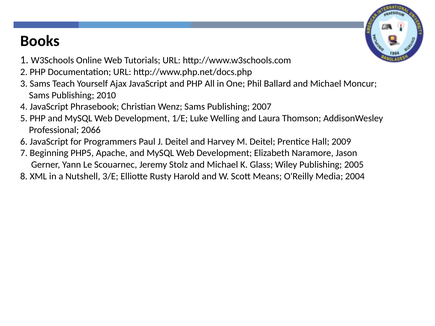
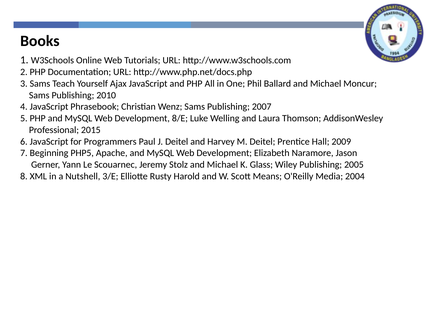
1/E: 1/E -> 8/E
2066: 2066 -> 2015
